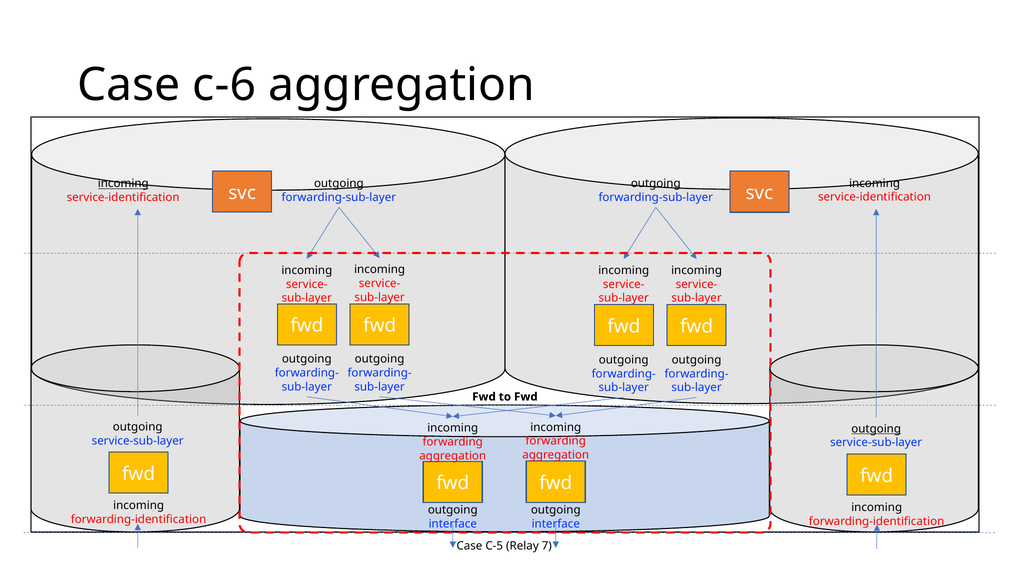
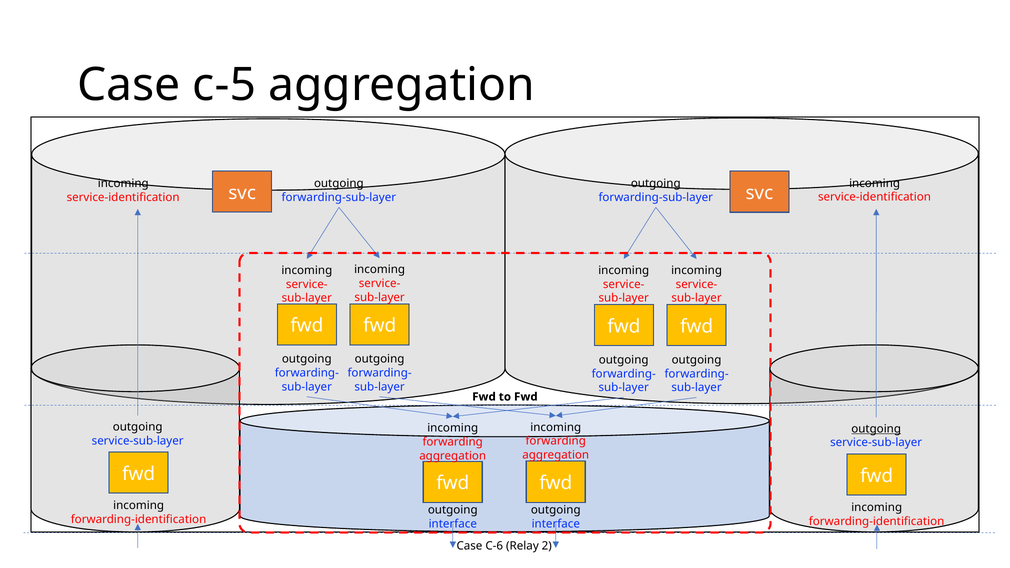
c-6: c-6 -> c-5
incoming at (123, 184) underline: present -> none
C-5: C-5 -> C-6
7: 7 -> 2
